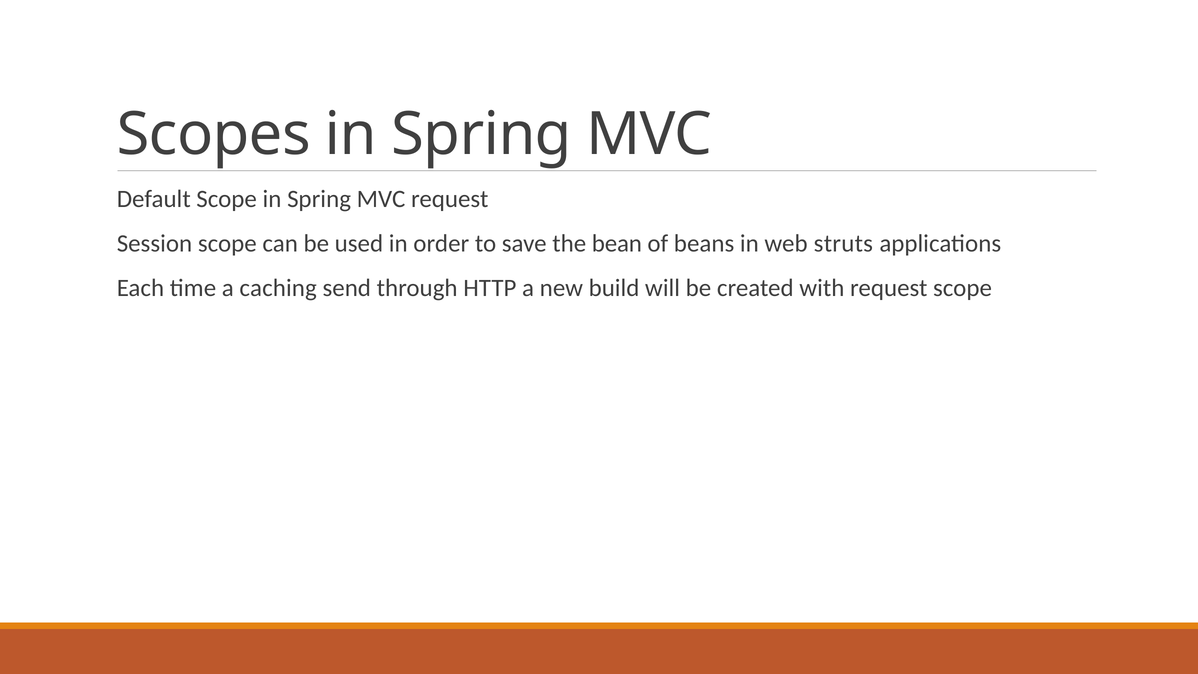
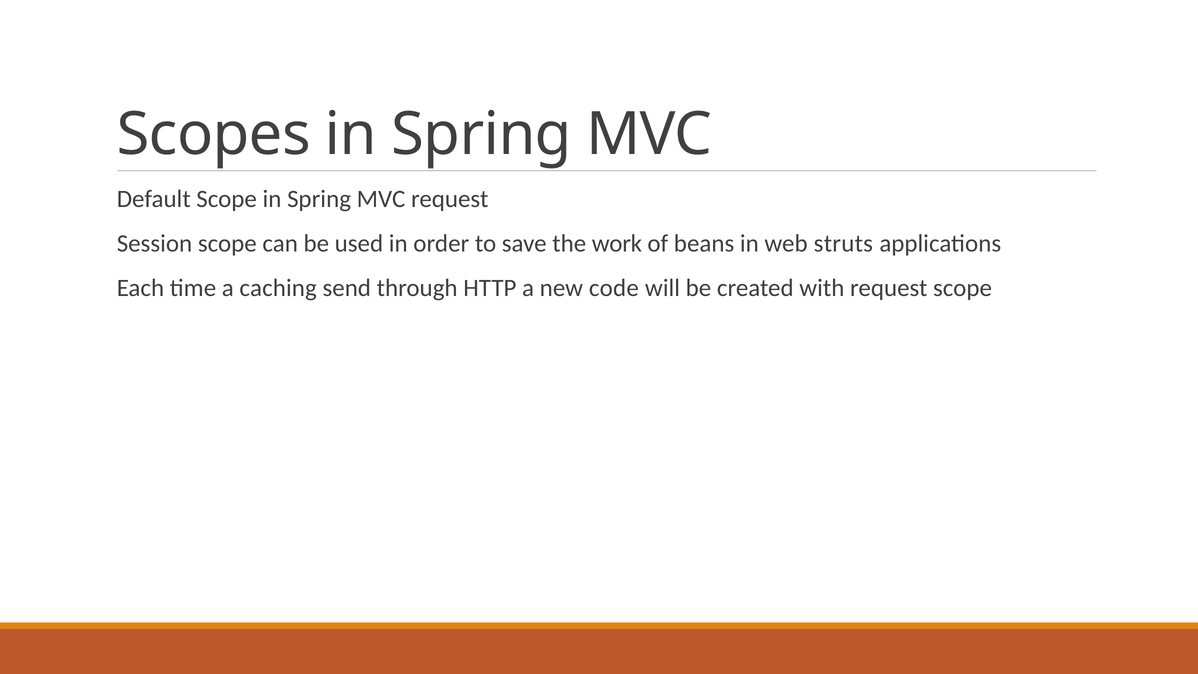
bean: bean -> work
build: build -> code
